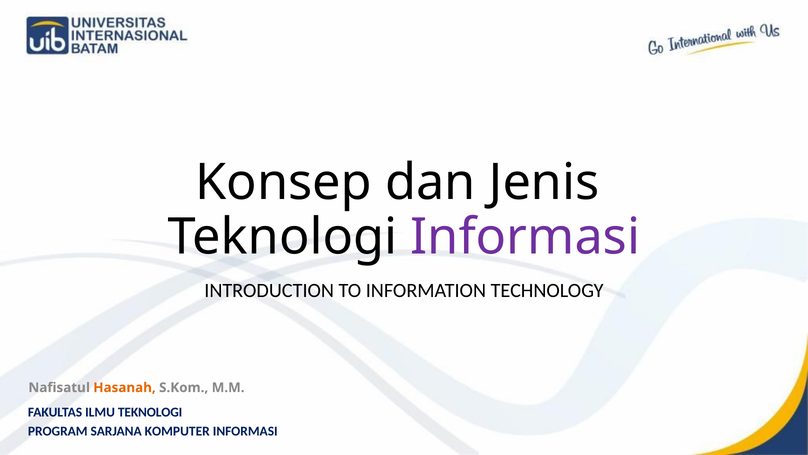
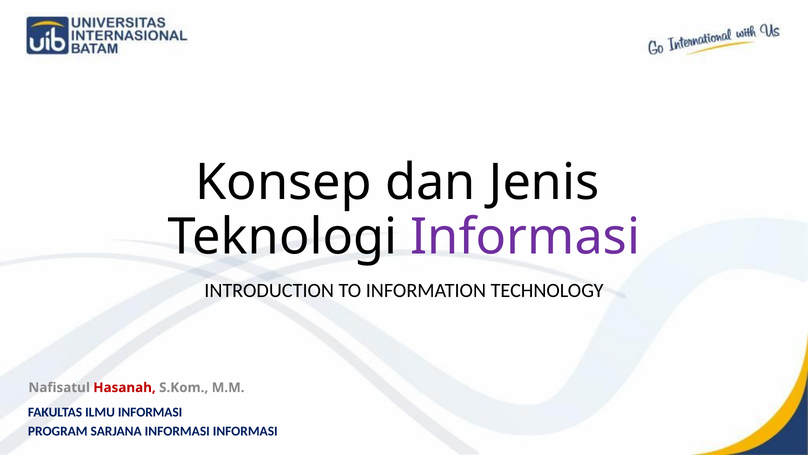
Hasanah colour: orange -> red
ILMU TEKNOLOGI: TEKNOLOGI -> INFORMASI
SARJANA KOMPUTER: KOMPUTER -> INFORMASI
